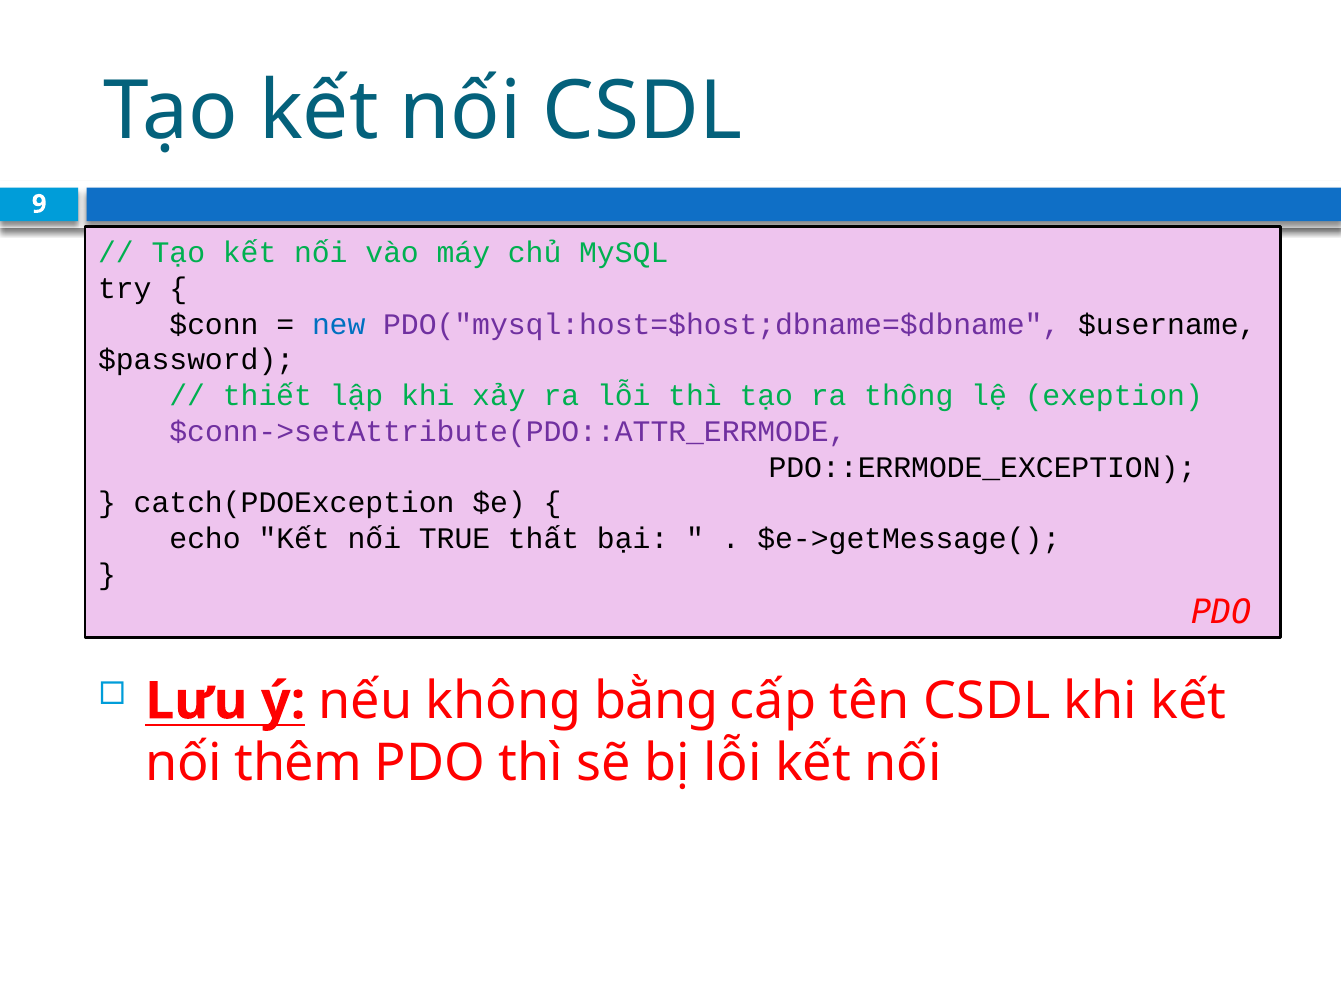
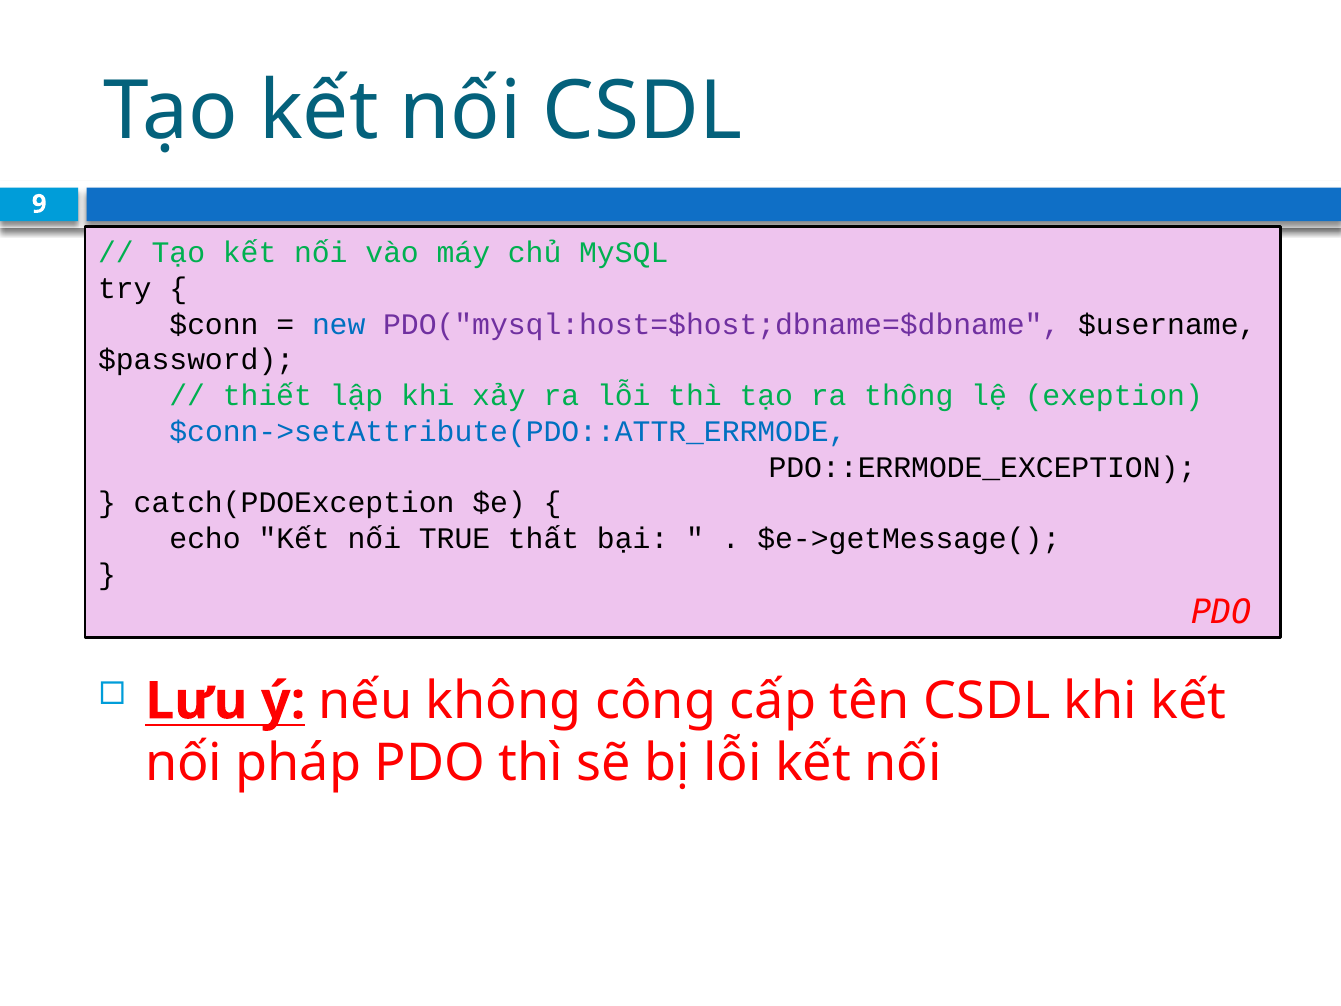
$conn->setAttribute(PDO::ATTR_ERRMODE colour: purple -> blue
bằng: bằng -> công
thêm: thêm -> pháp
